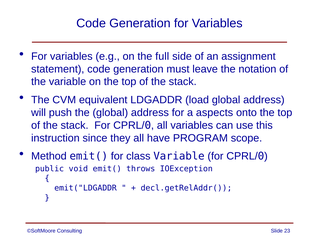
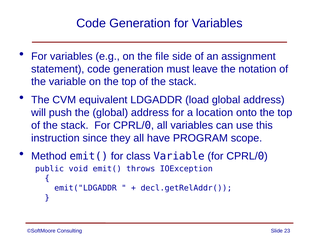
full: full -> file
aspects: aspects -> location
